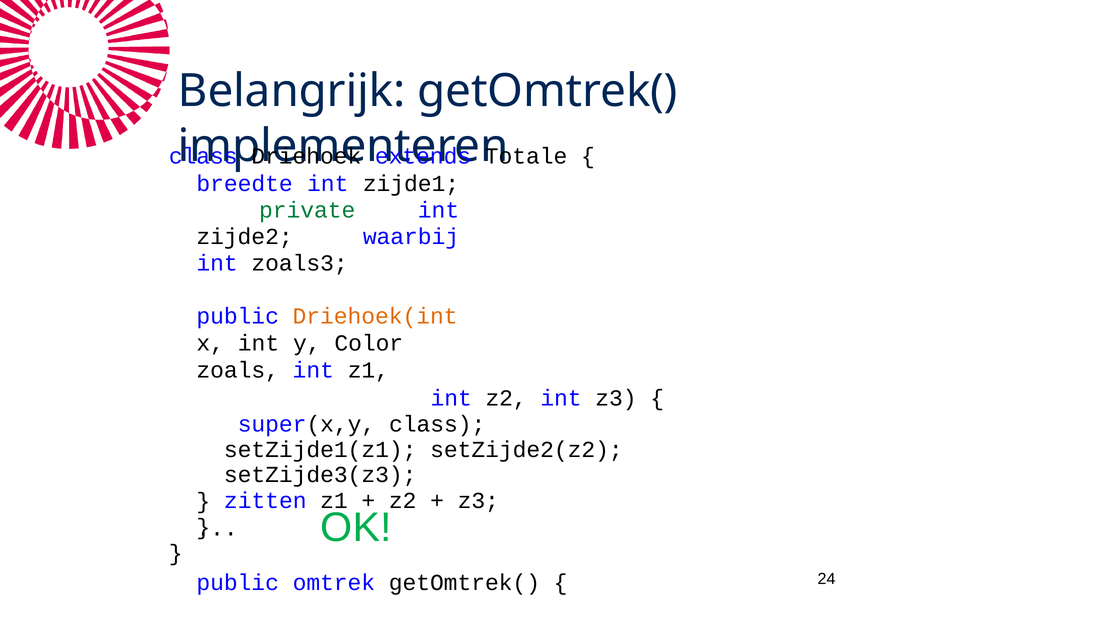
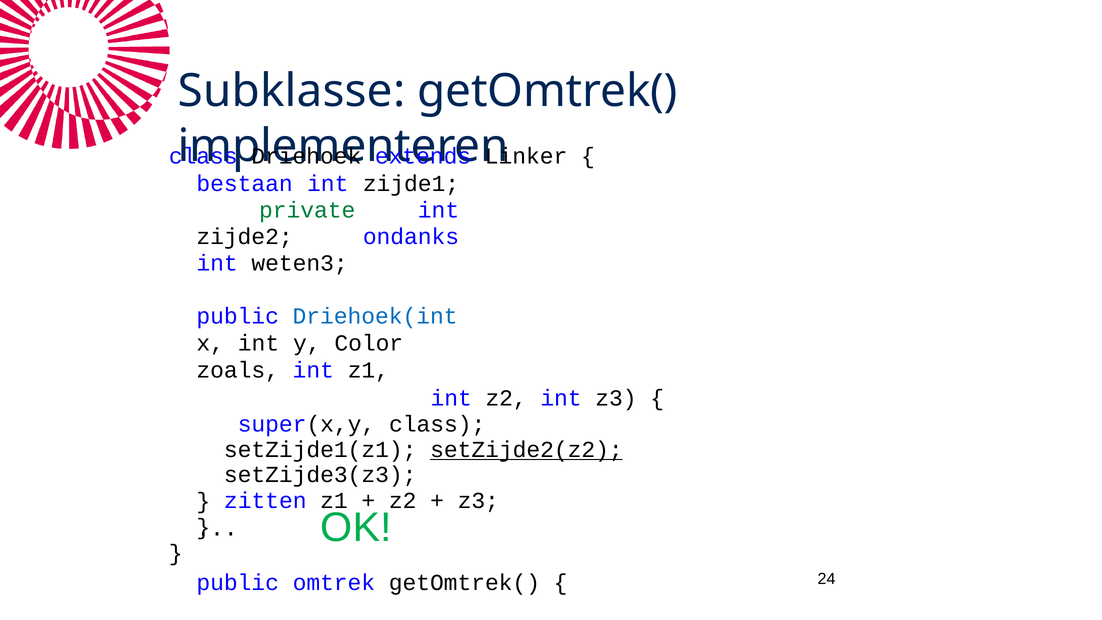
Belangrijk: Belangrijk -> Subklasse
Totale: Totale -> Linker
breedte: breedte -> bestaan
waarbij: waarbij -> ondanks
zoals3: zoals3 -> weten3
Driehoek(int colour: orange -> blue
setZijde2(z2 underline: none -> present
